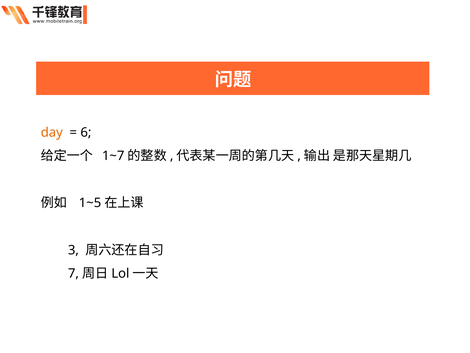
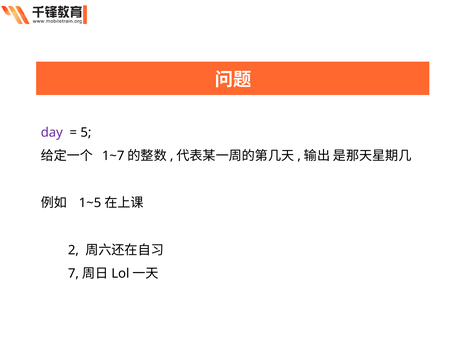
day colour: orange -> purple
6: 6 -> 5
3: 3 -> 2
